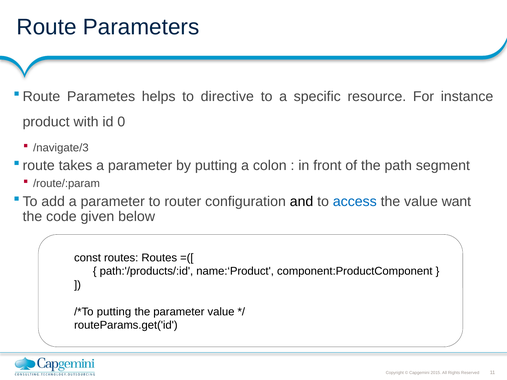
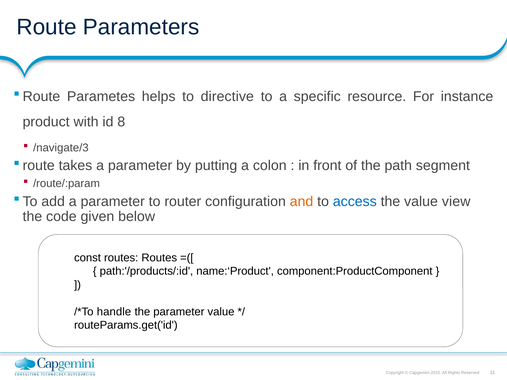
0: 0 -> 8
and colour: black -> orange
want: want -> view
putting at (114, 312): putting -> handle
